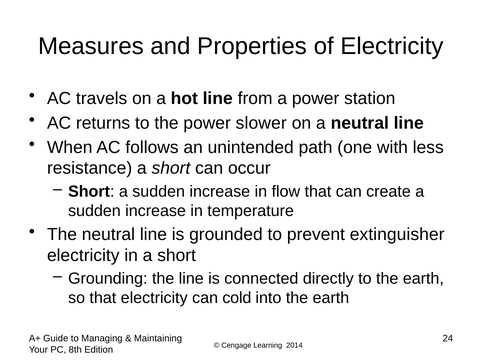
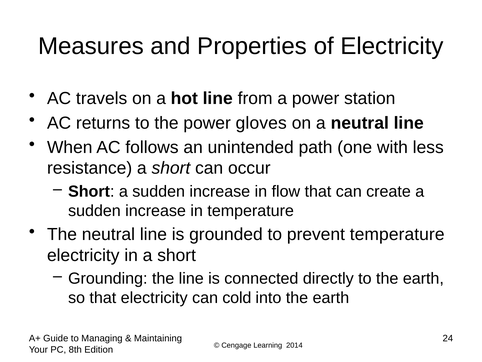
slower: slower -> gloves
prevent extinguisher: extinguisher -> temperature
